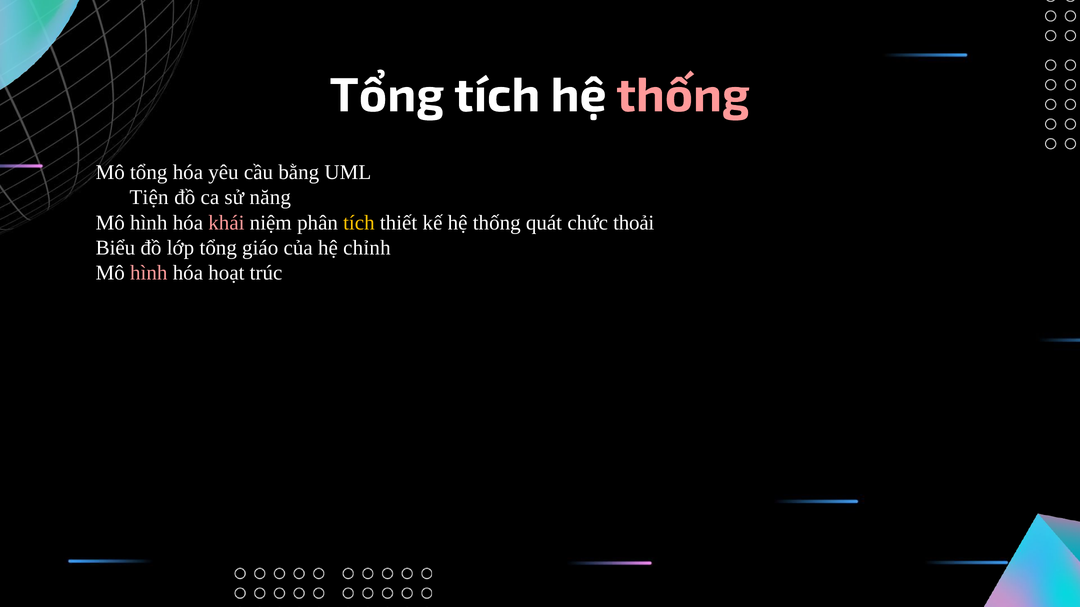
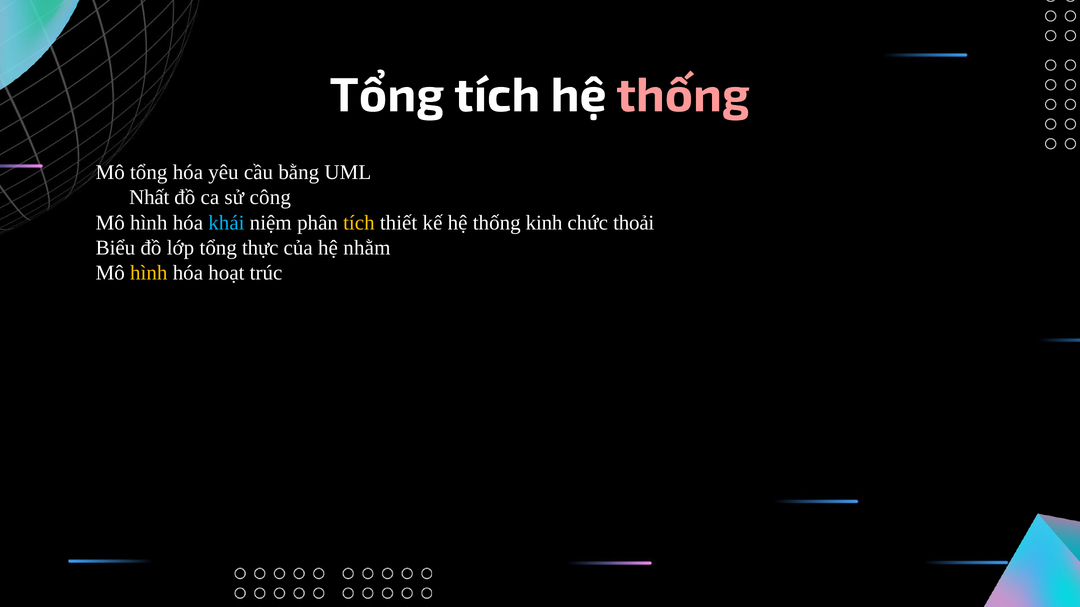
Tiện: Tiện -> Nhất
năng: năng -> công
khái colour: pink -> light blue
quát: quát -> kinh
giáo: giáo -> thực
chỉnh: chỉnh -> nhằm
hình at (149, 273) colour: pink -> yellow
